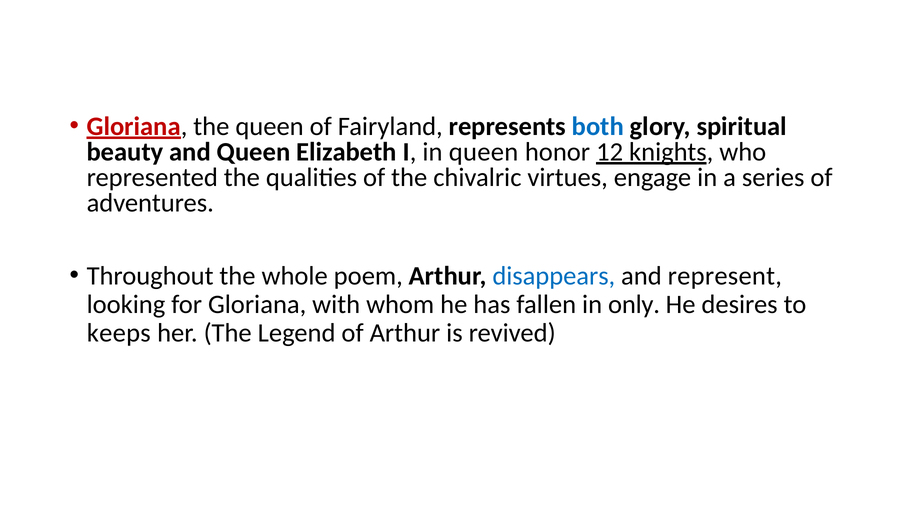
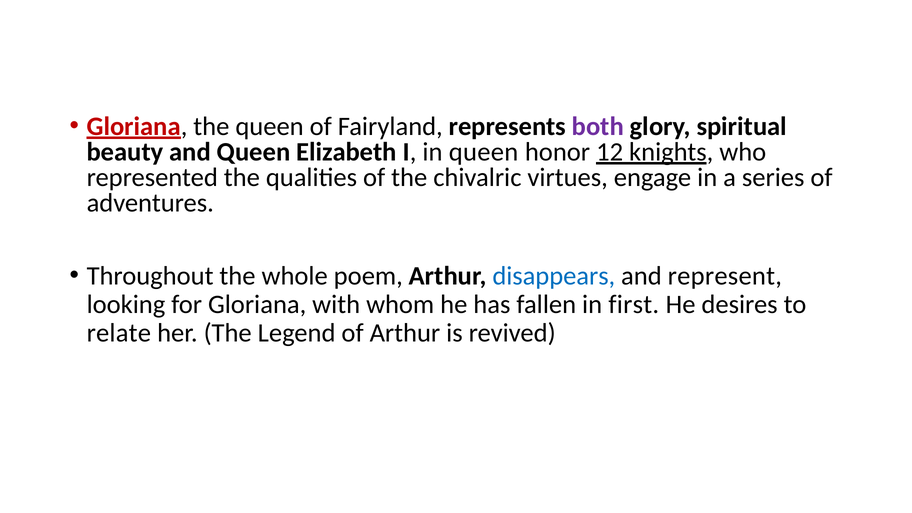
both colour: blue -> purple
only: only -> first
keeps: keeps -> relate
